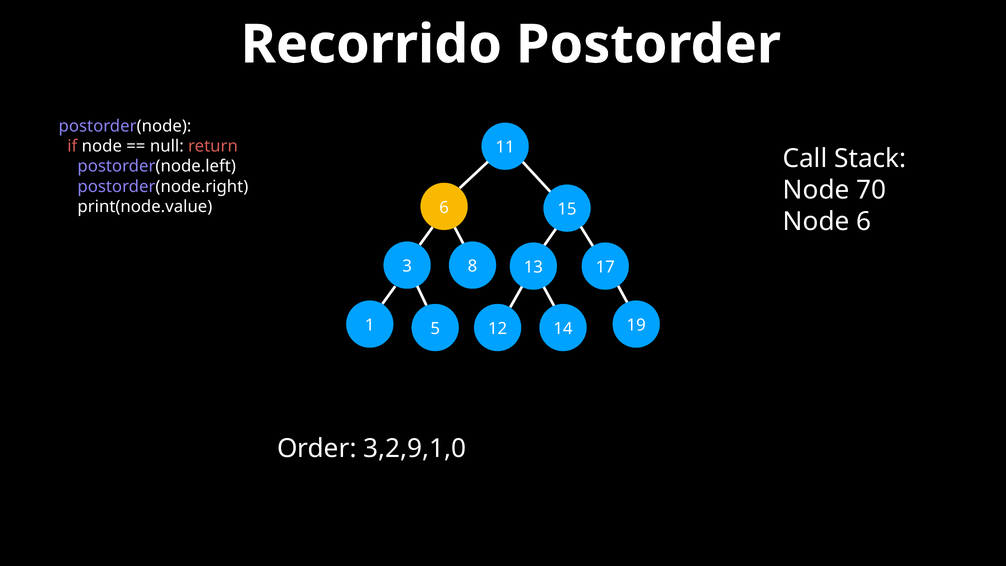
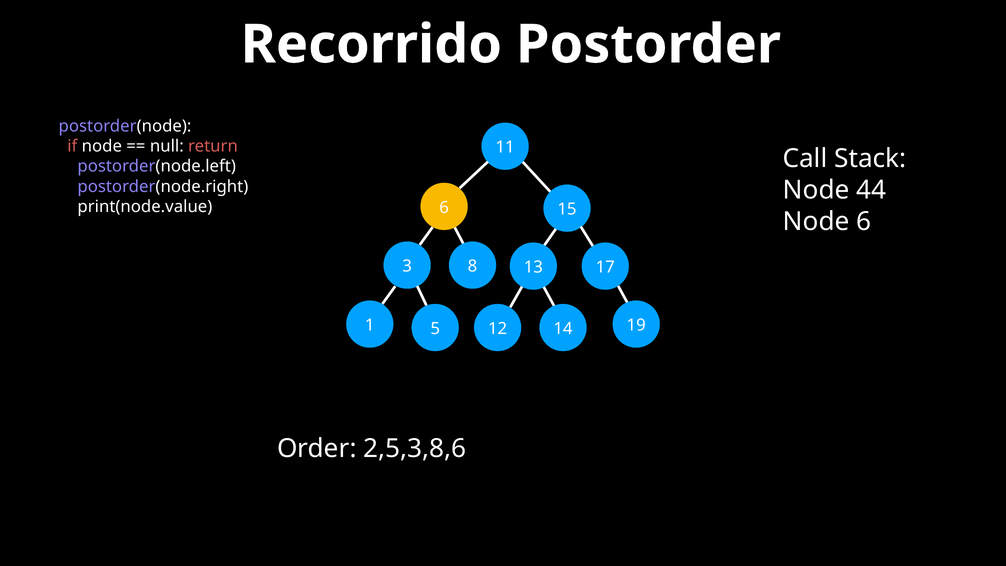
70: 70 -> 44
3,2,9,1,0: 3,2,9,1,0 -> 2,5,3,8,6
